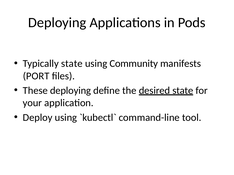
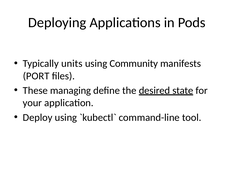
Typically state: state -> units
These deploying: deploying -> managing
